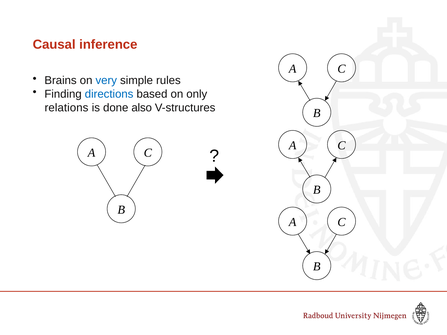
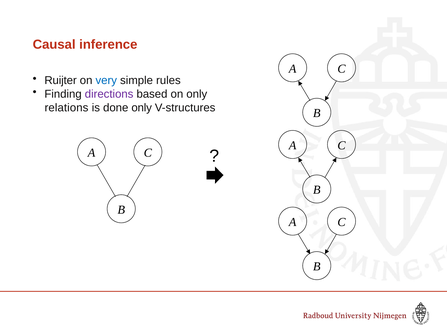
Brains: Brains -> Ruijter
directions colour: blue -> purple
done also: also -> only
